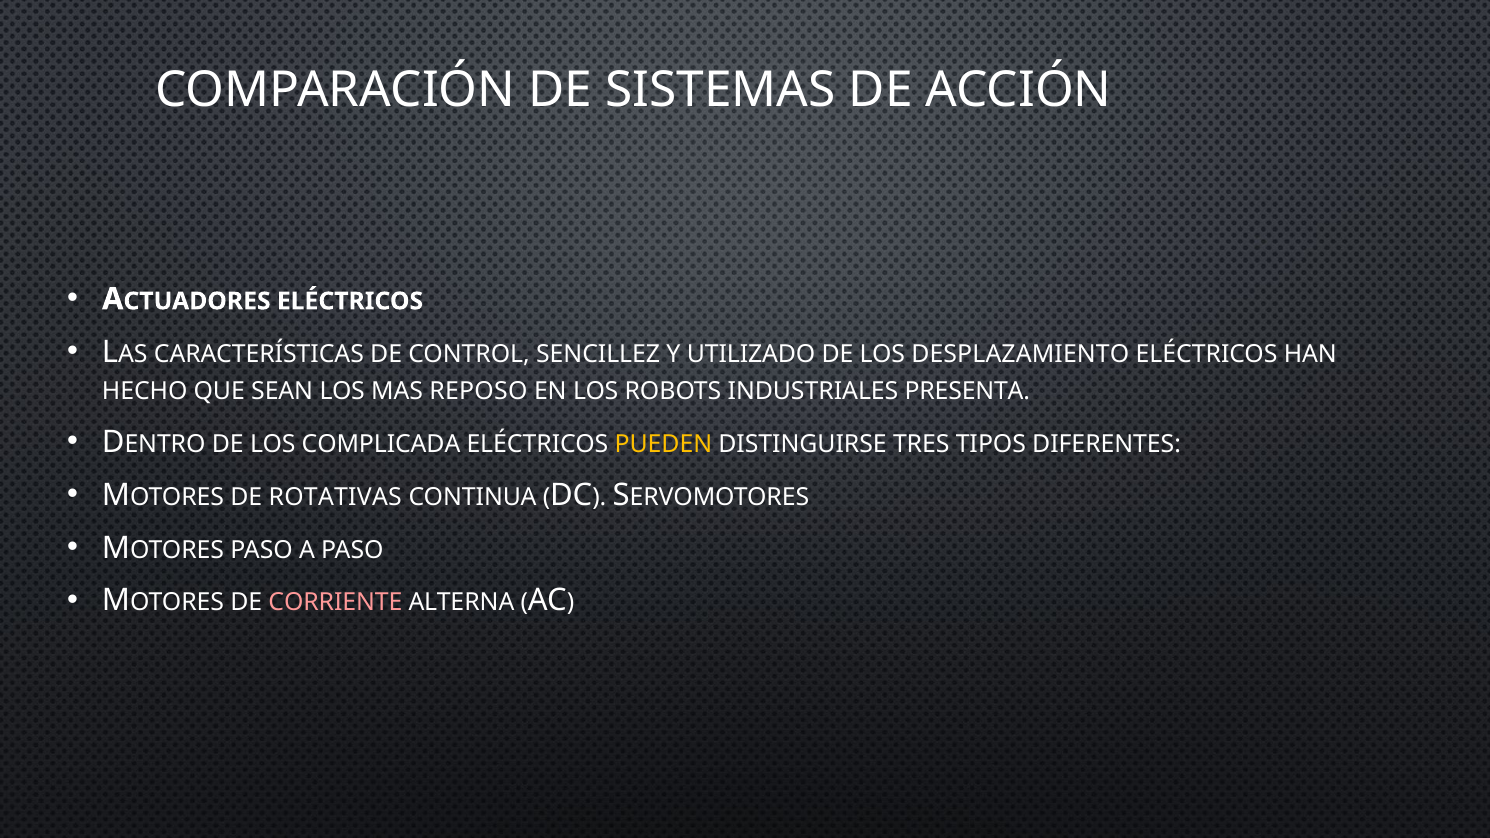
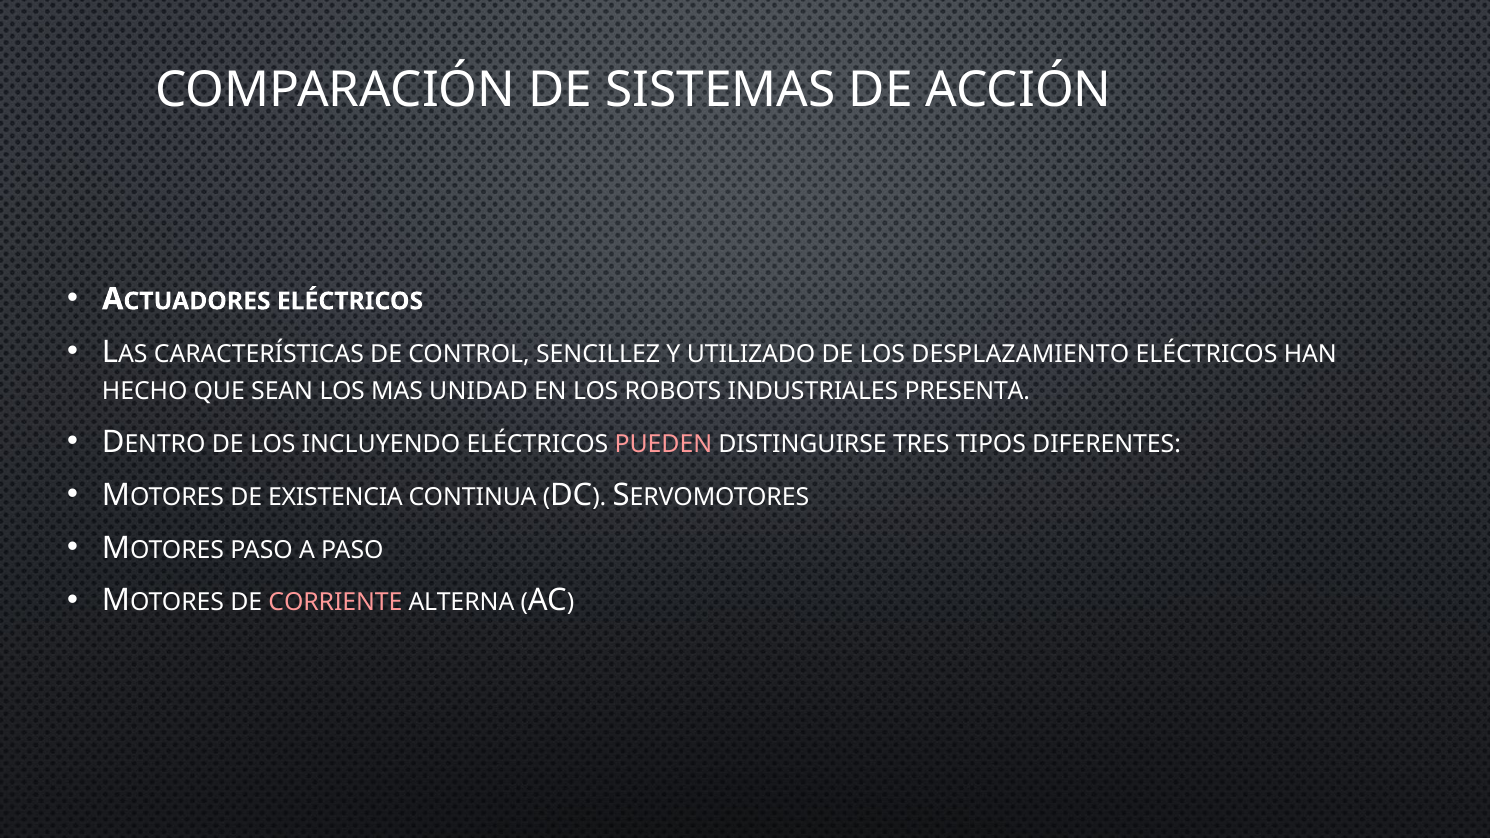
REPOSO: REPOSO -> UNIDAD
COMPLICADA: COMPLICADA -> INCLUYENDO
PUEDEN colour: yellow -> pink
ROTATIVAS: ROTATIVAS -> EXISTENCIA
